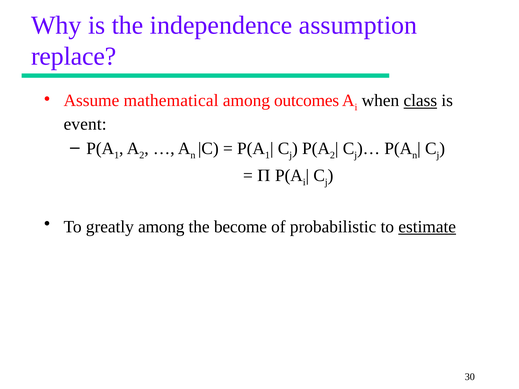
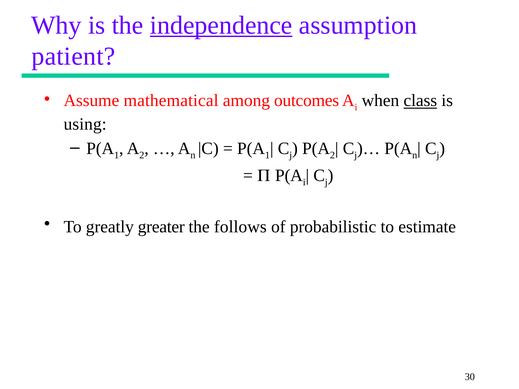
independence underline: none -> present
replace: replace -> patient
event: event -> using
greatly among: among -> greater
become: become -> follows
estimate underline: present -> none
